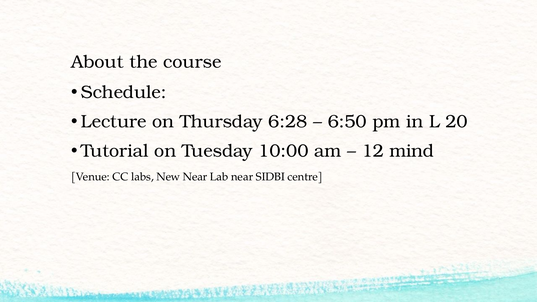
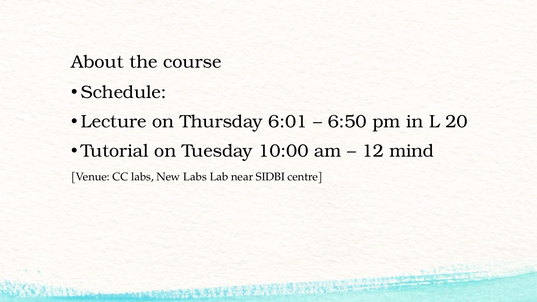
6:28: 6:28 -> 6:01
New Near: Near -> Labs
